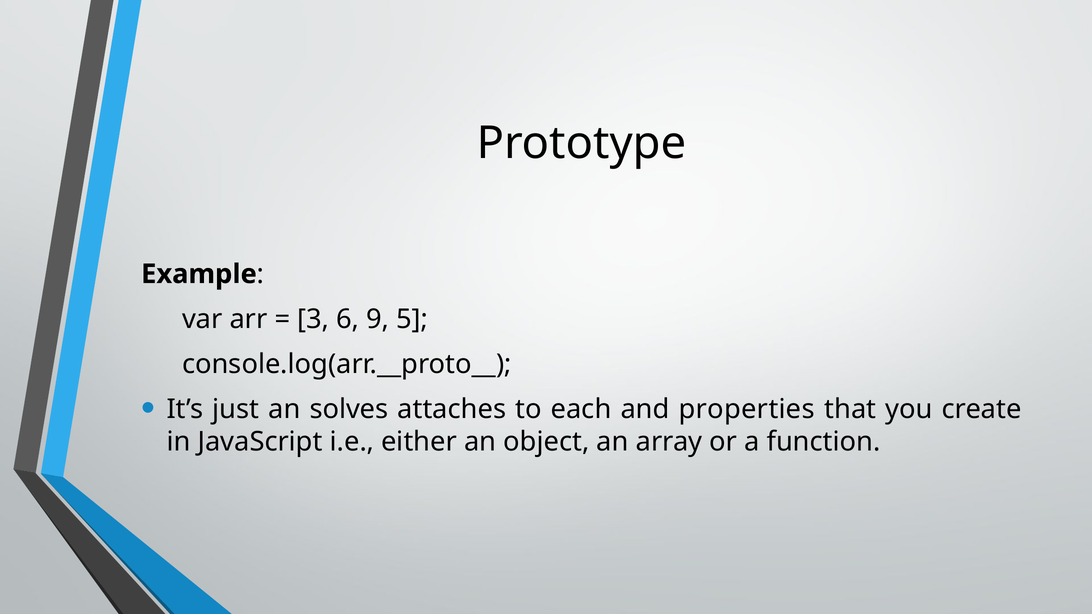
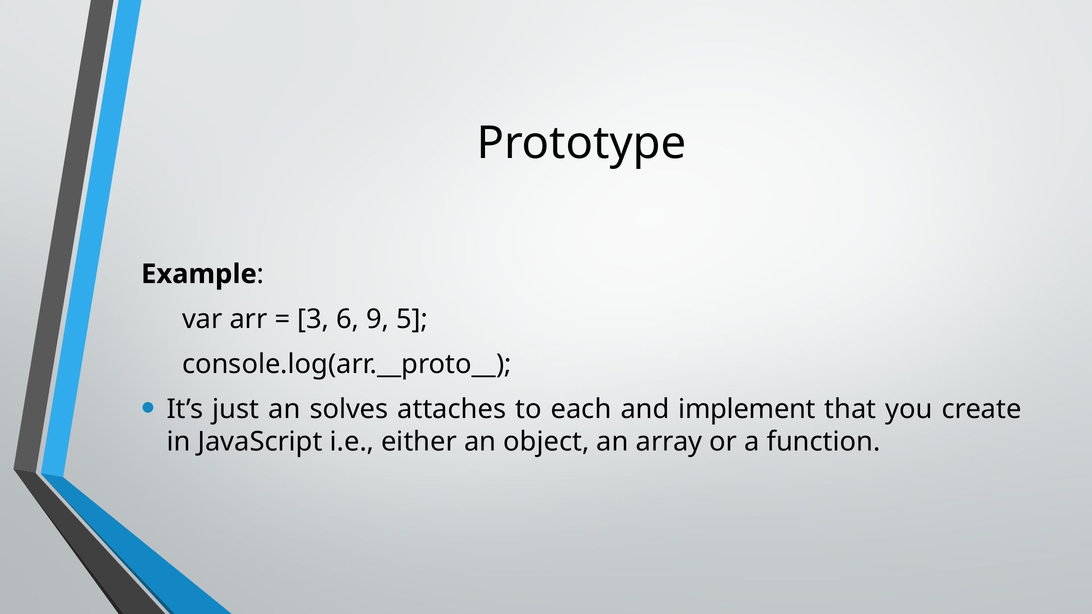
properties: properties -> implement
